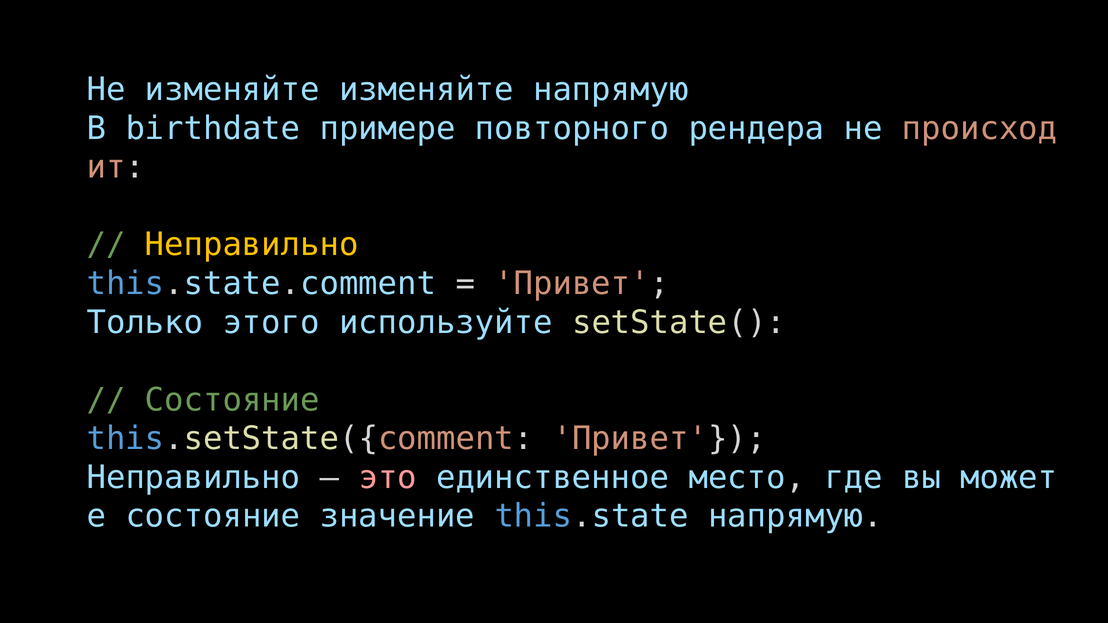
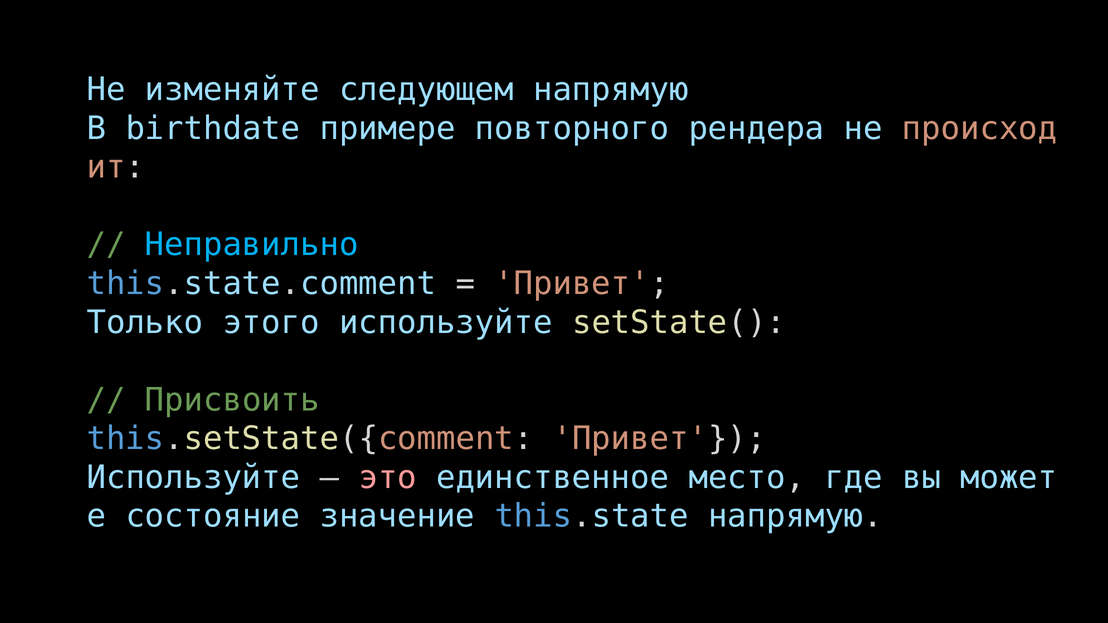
изменяйте изменяйте: изменяйте -> следующем
Неправильно at (252, 245) colour: yellow -> light blue
Состояние at (232, 400): Состояние -> Присвоить
Неправильно at (194, 478): Неправильно -> Используйте
